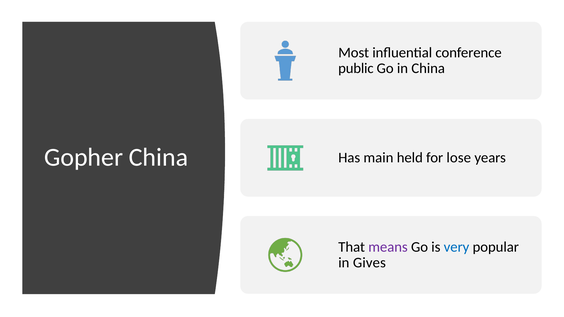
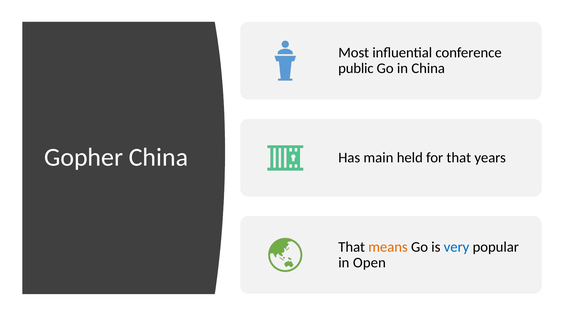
for lose: lose -> that
means colour: purple -> orange
Gives: Gives -> Open
